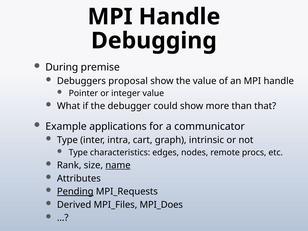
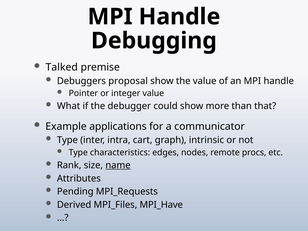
During: During -> Talked
Pending underline: present -> none
MPI_Does: MPI_Does -> MPI_Have
